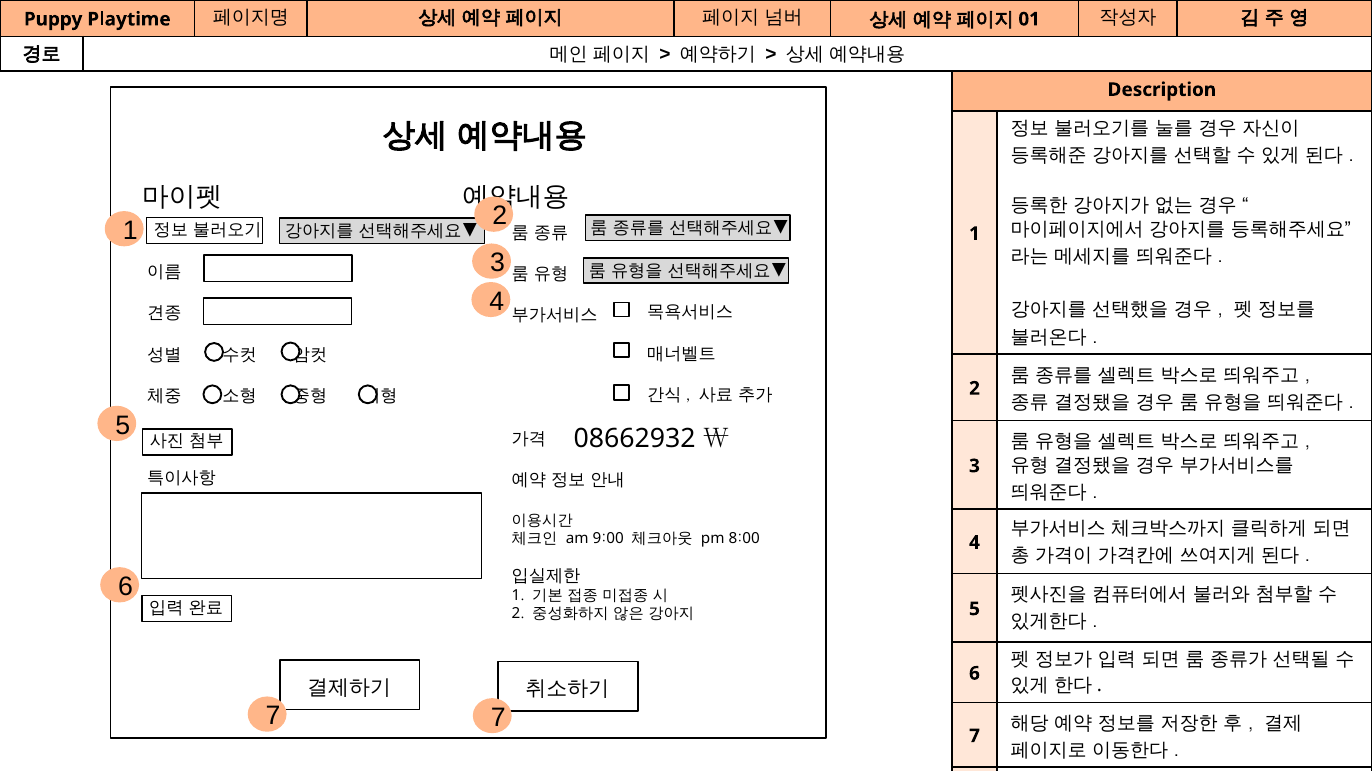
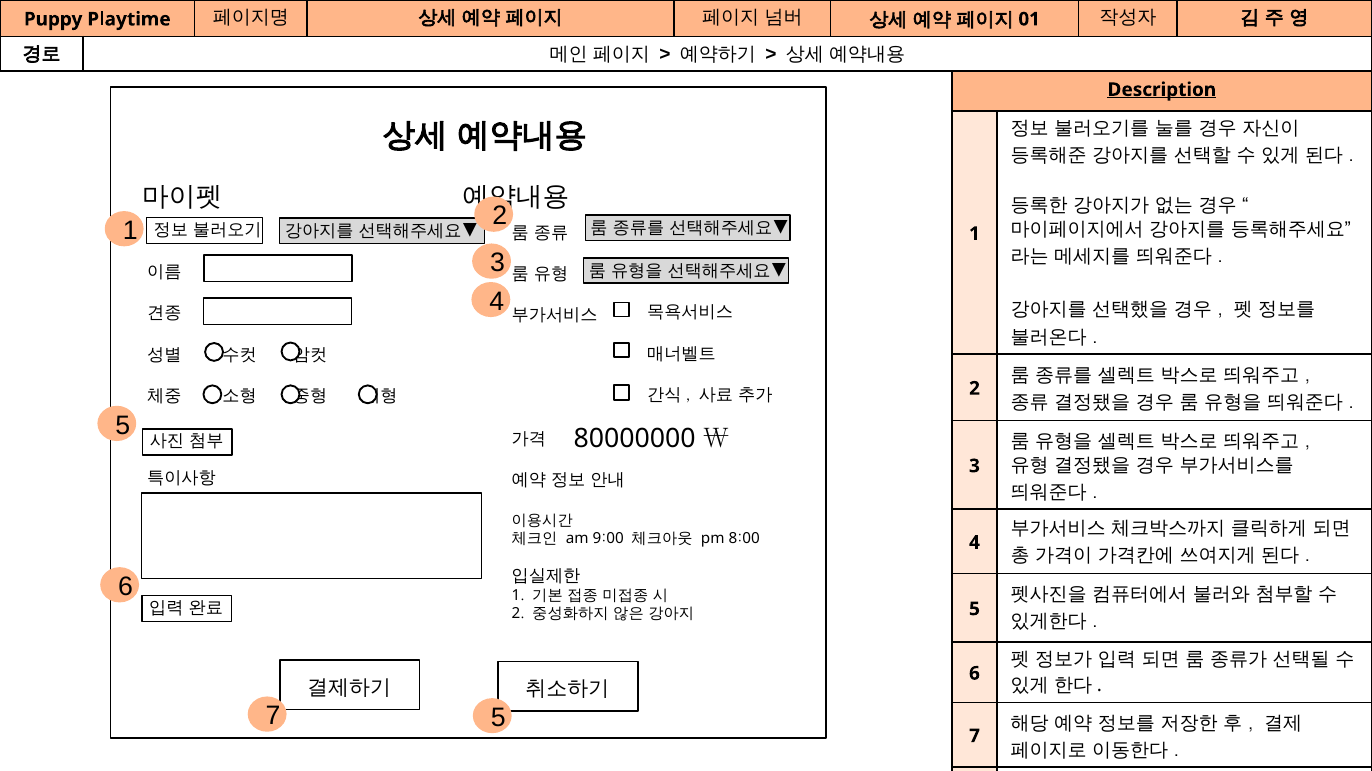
Description underline: none -> present
08662932: 08662932 -> 80000000
7 7: 7 -> 5
